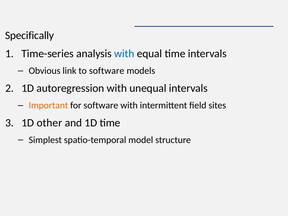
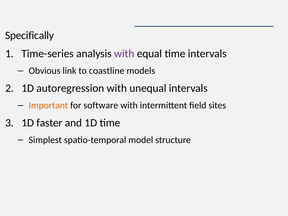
with at (124, 54) colour: blue -> purple
to software: software -> coastline
other: other -> faster
